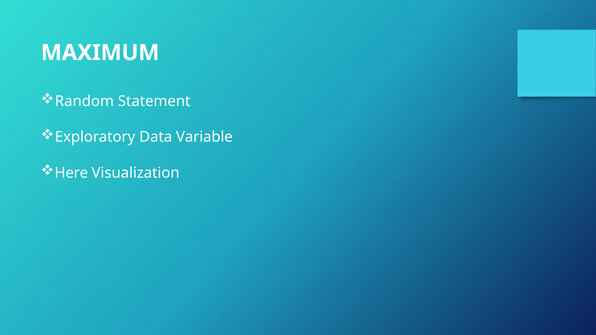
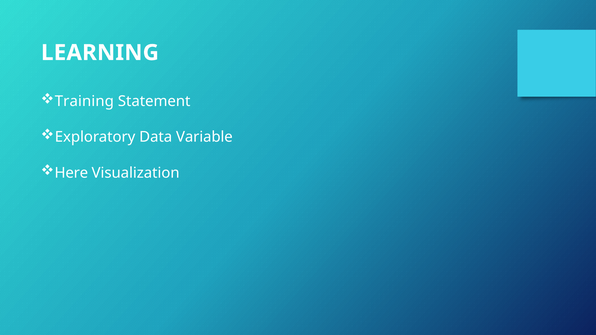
MAXIMUM: MAXIMUM -> LEARNING
Random: Random -> Training
